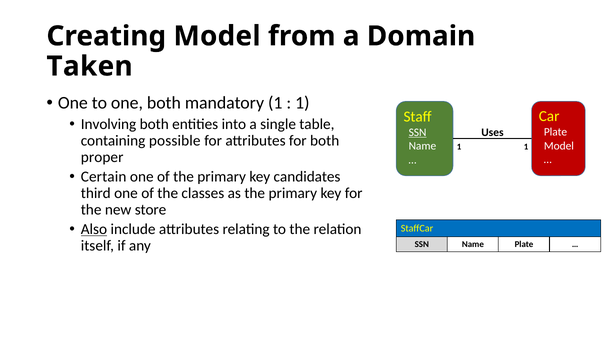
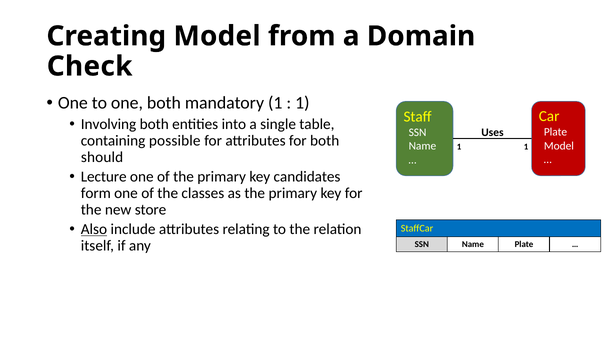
Taken: Taken -> Check
SSN at (418, 132) underline: present -> none
proper: proper -> should
Certain: Certain -> Lecture
third: third -> form
